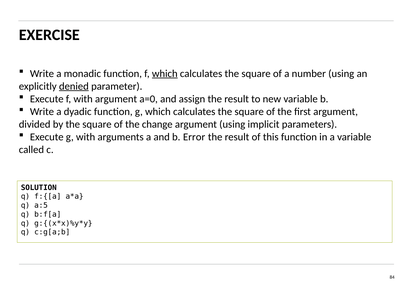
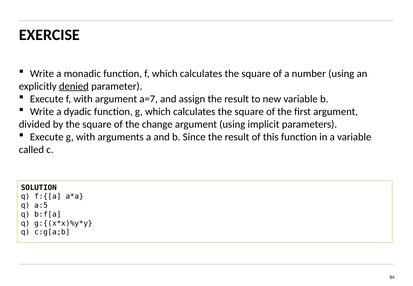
which at (165, 73) underline: present -> none
a=0: a=0 -> a=7
Error: Error -> Since
